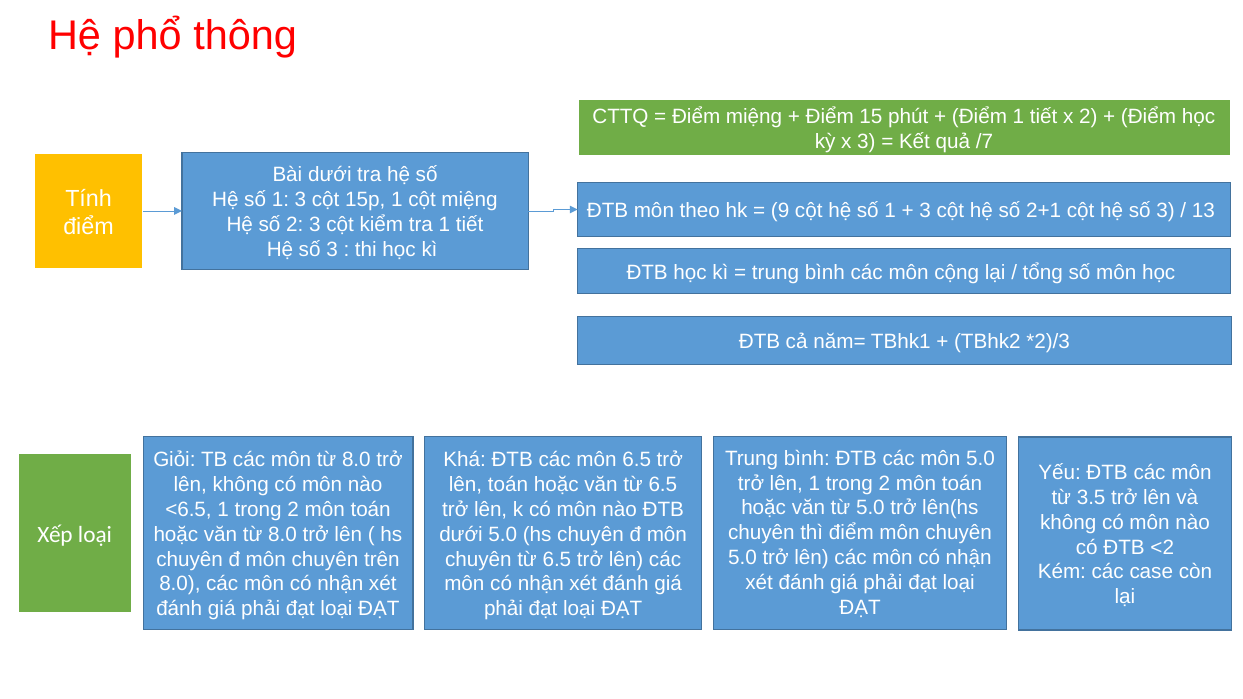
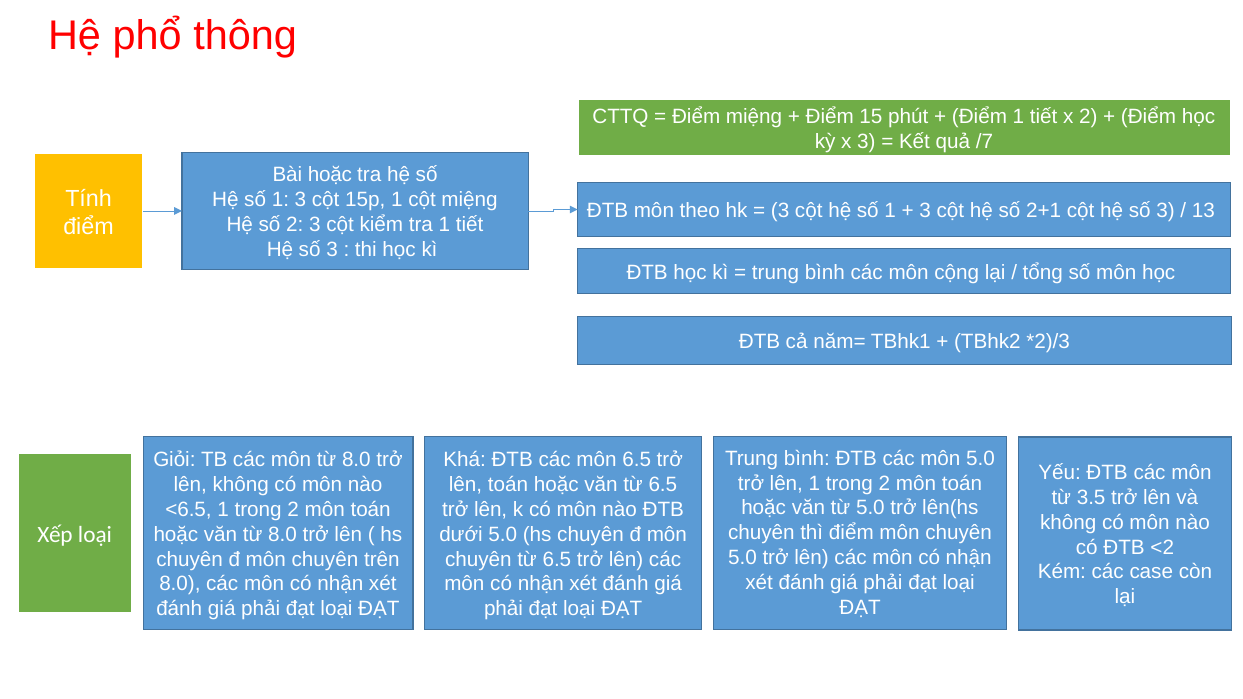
Bài dưới: dưới -> hoặc
9 at (780, 211): 9 -> 3
